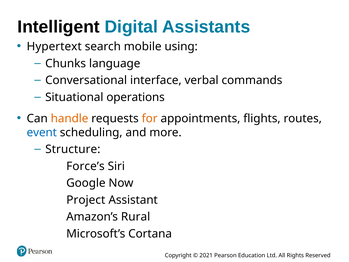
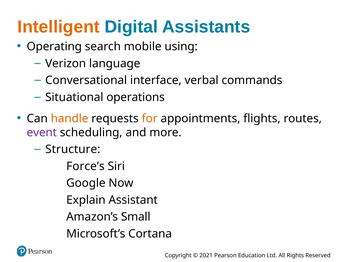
Intelligent colour: black -> orange
Hypertext: Hypertext -> Operating
Chunks: Chunks -> Verizon
event colour: blue -> purple
Project: Project -> Explain
Rural: Rural -> Small
